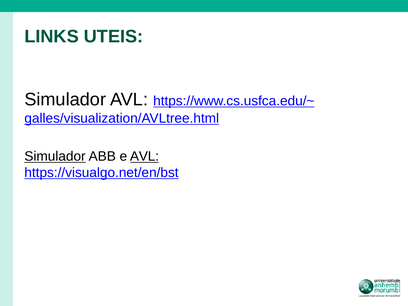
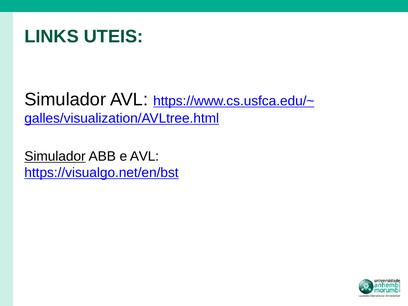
AVL at (144, 156) underline: present -> none
